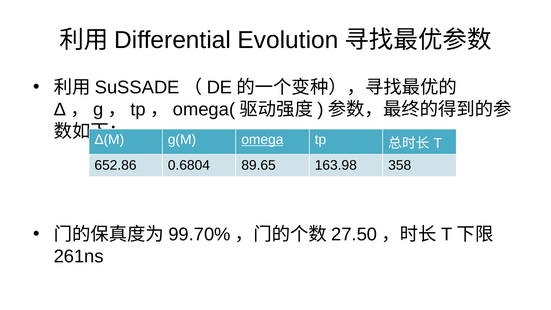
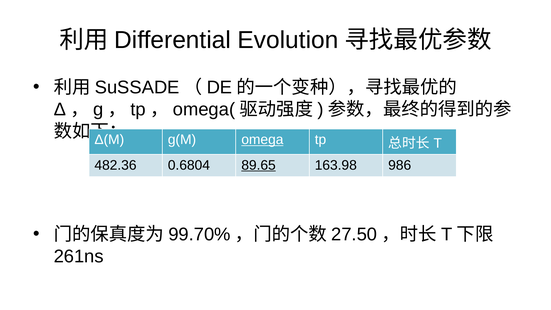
652.86: 652.86 -> 482.36
89.65 underline: none -> present
358: 358 -> 986
